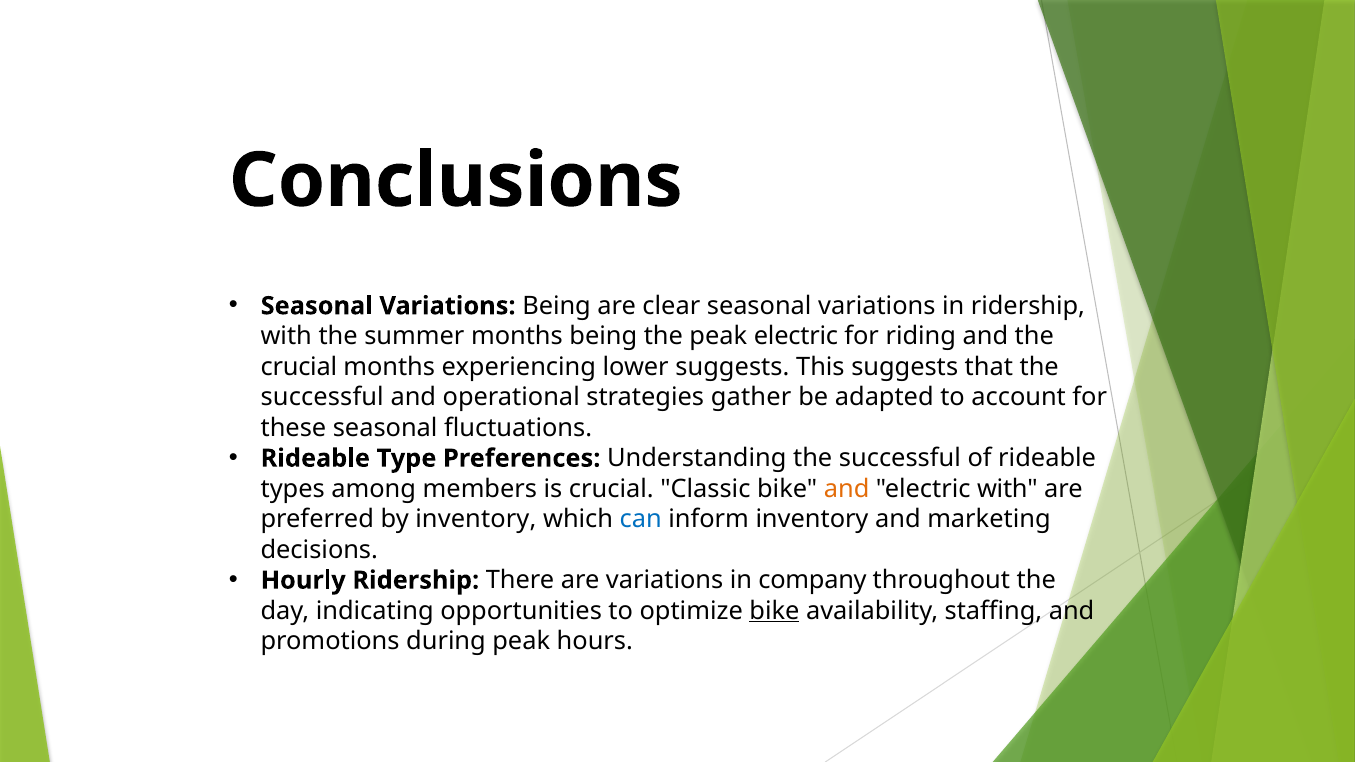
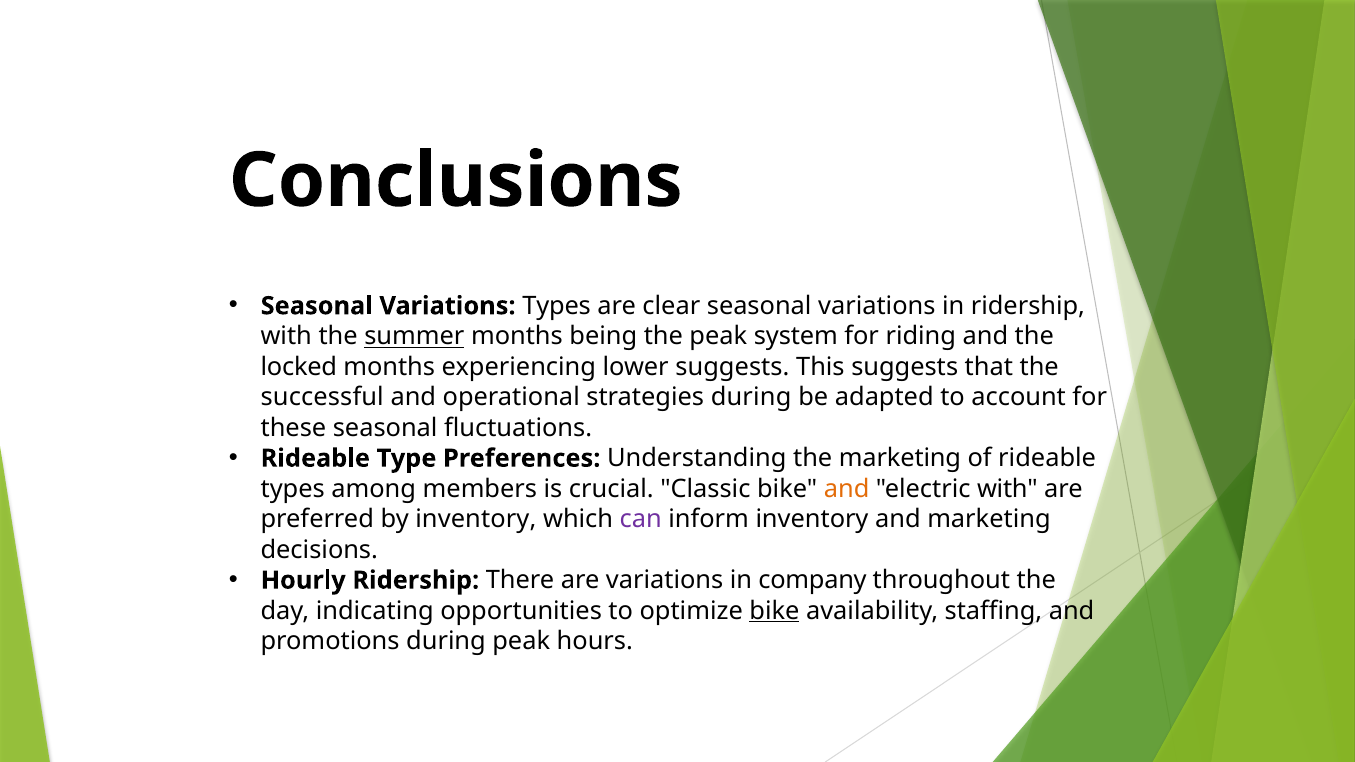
Variations Being: Being -> Types
summer underline: none -> present
peak electric: electric -> system
crucial at (299, 367): crucial -> locked
strategies gather: gather -> during
Understanding the successful: successful -> marketing
can colour: blue -> purple
